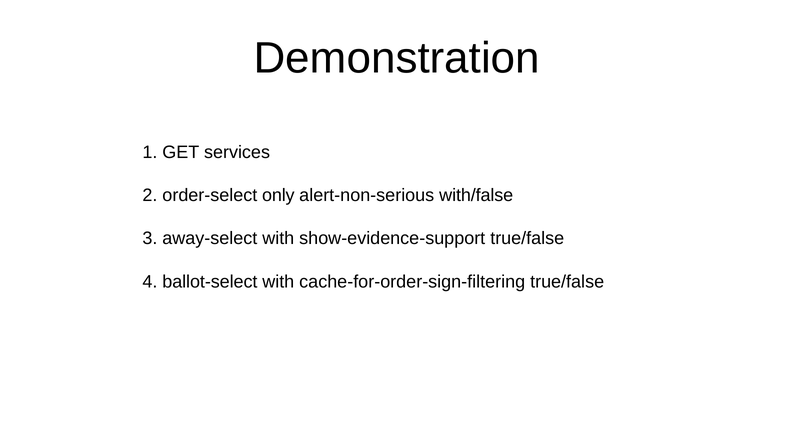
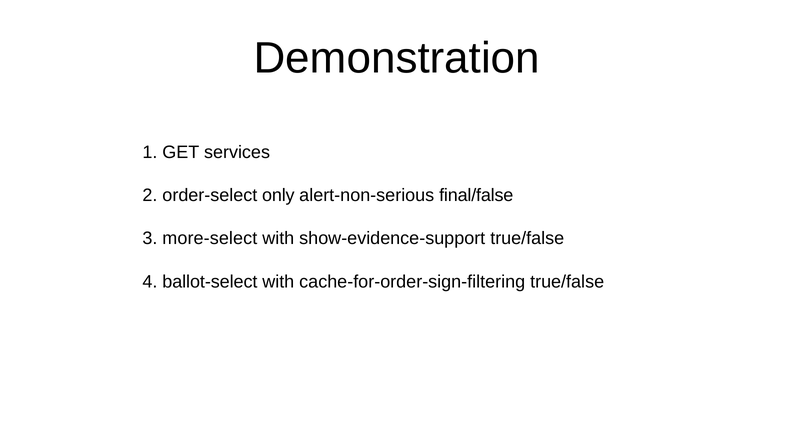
with/false: with/false -> final/false
away-select: away-select -> more-select
